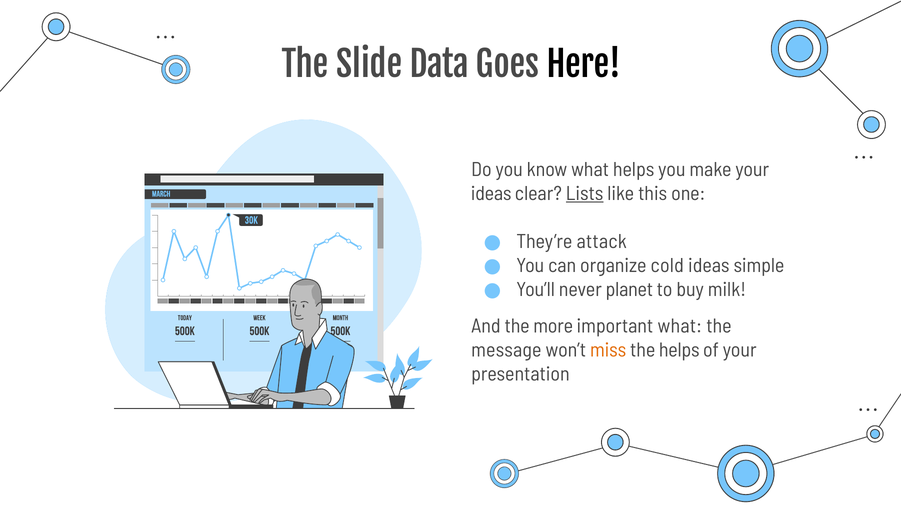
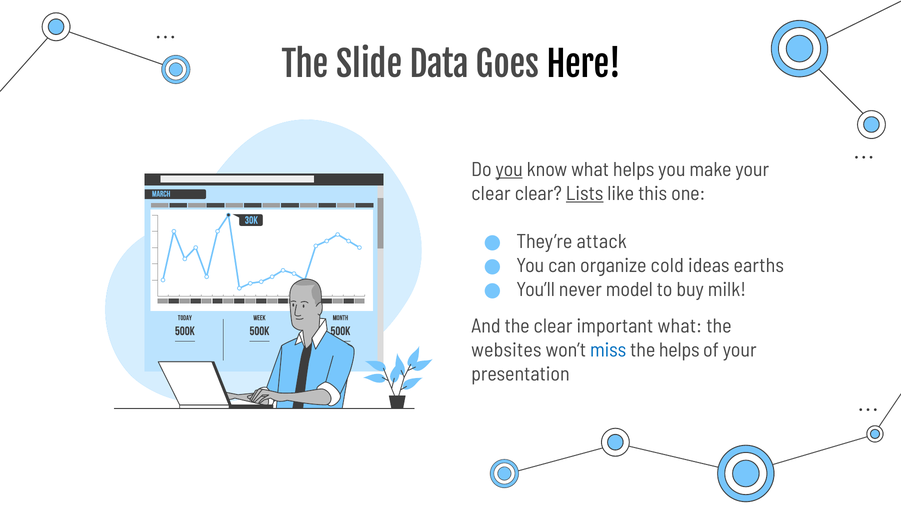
you at (509, 169) underline: none -> present
ideas at (491, 193): ideas -> clear
simple: simple -> earths
planet: planet -> model
the more: more -> clear
message: message -> websites
miss colour: orange -> blue
